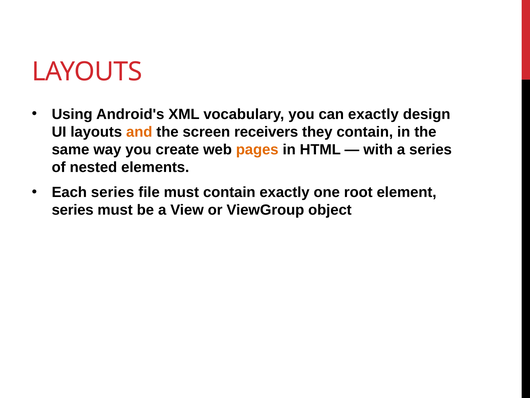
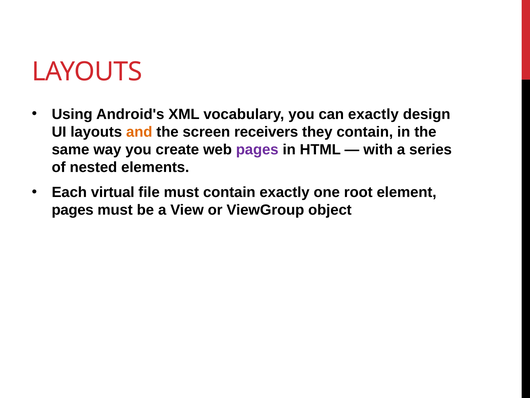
pages at (257, 149) colour: orange -> purple
Each series: series -> virtual
series at (73, 210): series -> pages
